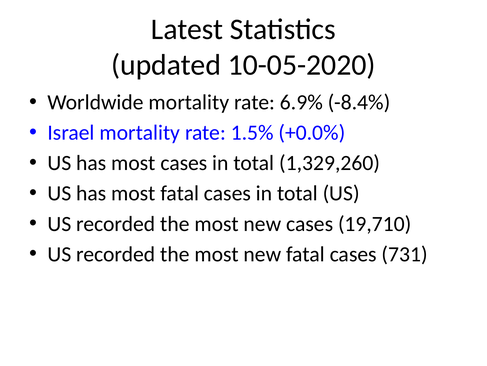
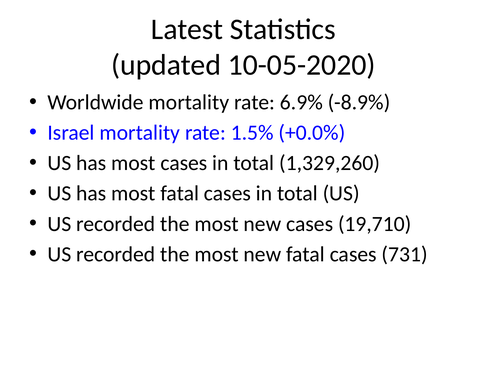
-8.4%: -8.4% -> -8.9%
